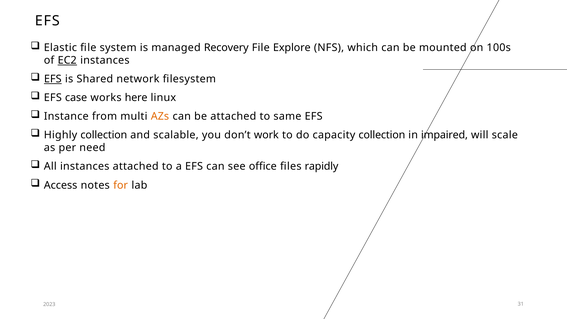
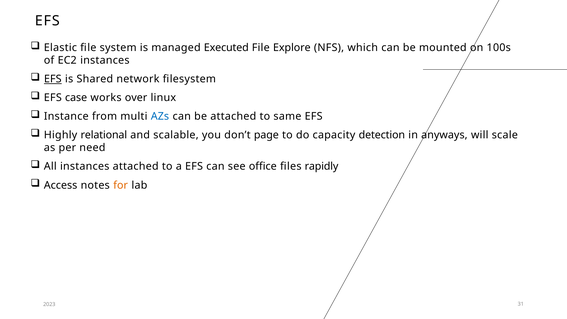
Recovery: Recovery -> Executed
EC2 underline: present -> none
here: here -> over
AZs colour: orange -> blue
Highly collection: collection -> relational
work: work -> page
capacity collection: collection -> detection
impaired: impaired -> anyways
